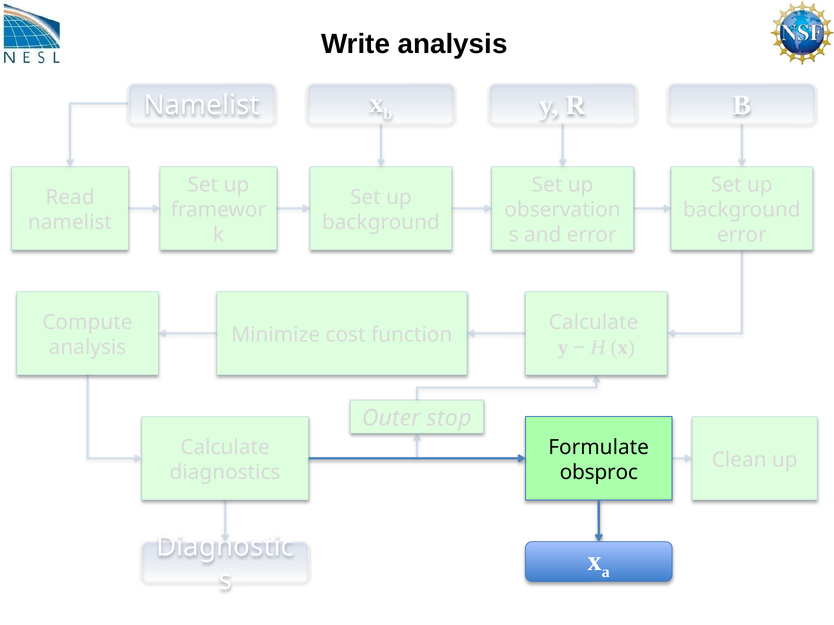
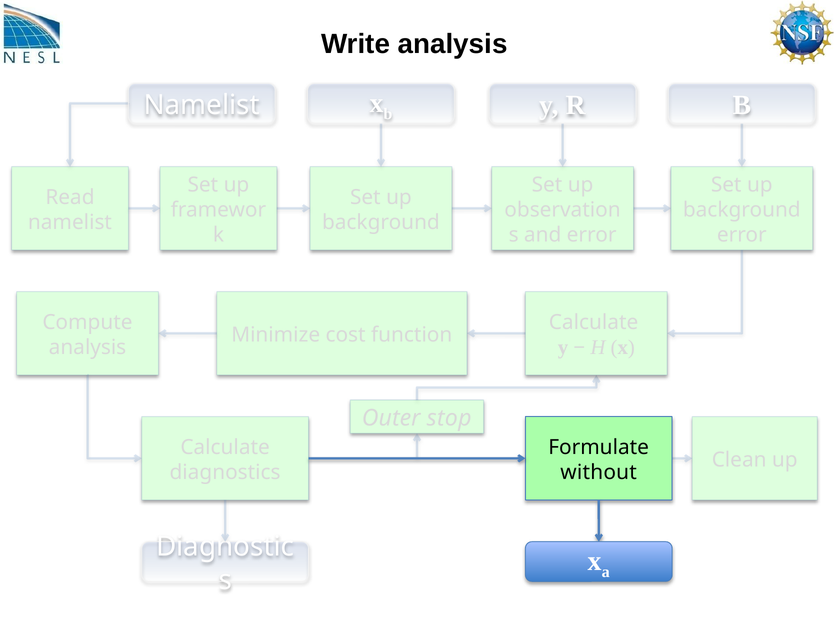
obsproc: obsproc -> without
